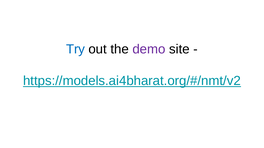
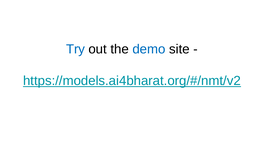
demo colour: purple -> blue
